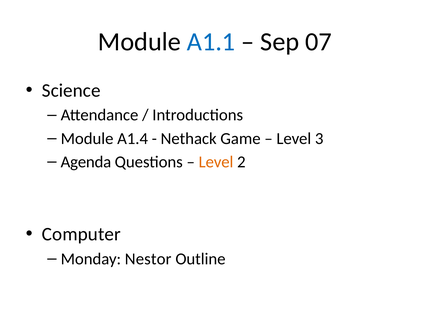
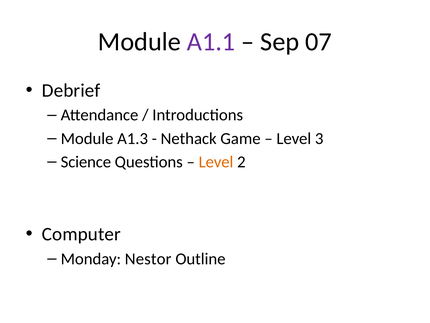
A1.1 colour: blue -> purple
Science: Science -> Debrief
A1.4: A1.4 -> A1.3
Agenda: Agenda -> Science
